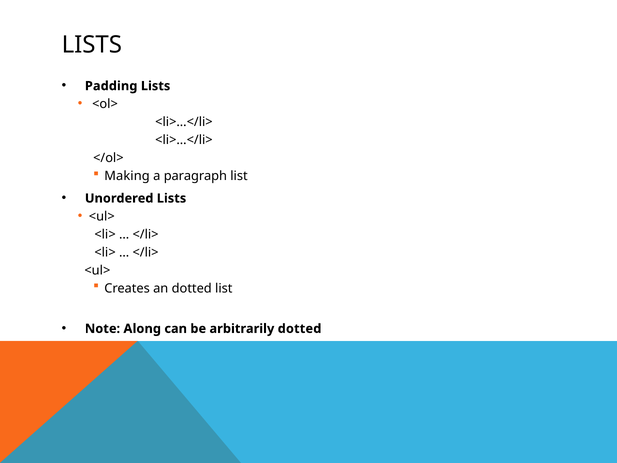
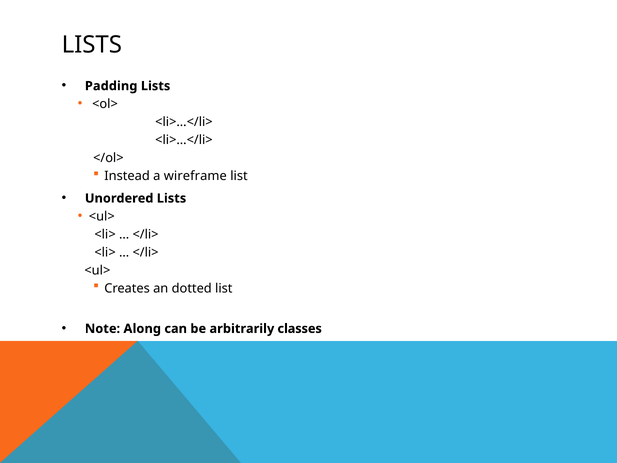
Making: Making -> Instead
paragraph: paragraph -> wireframe
arbitrarily dotted: dotted -> classes
